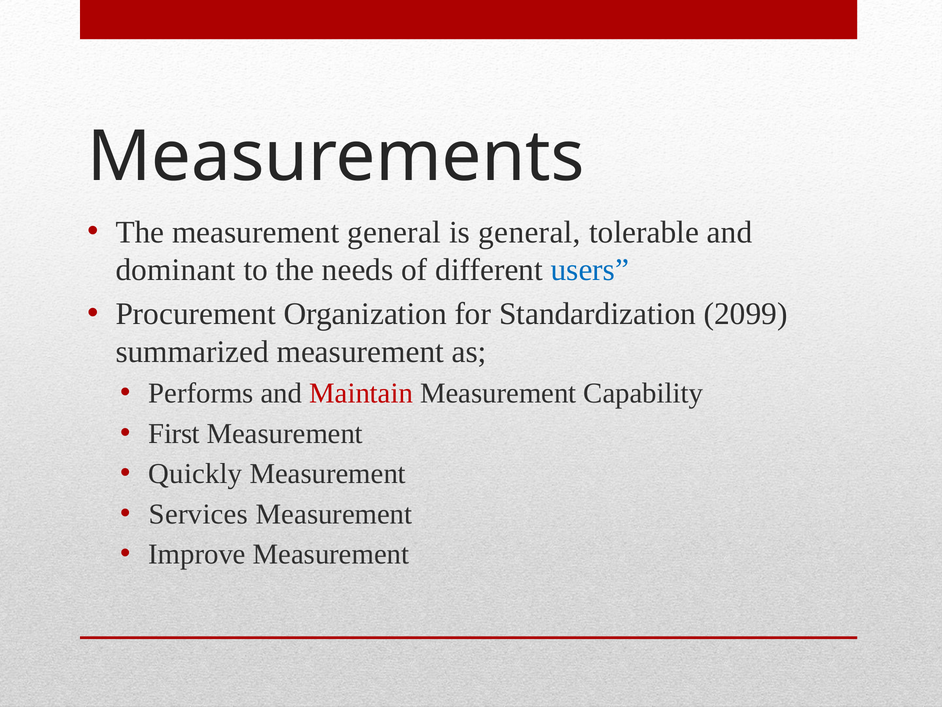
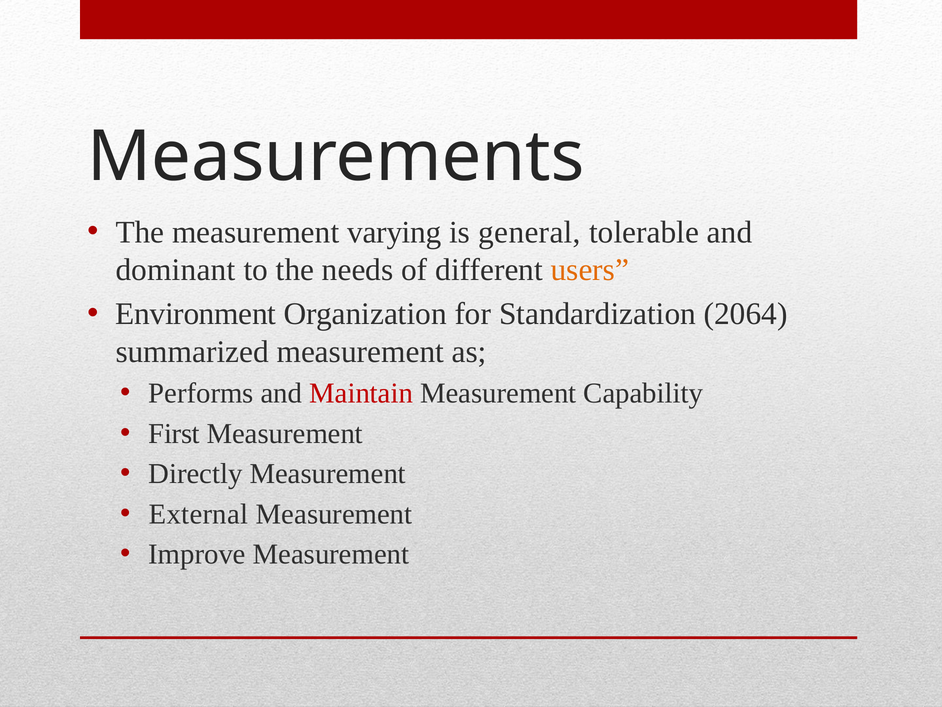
measurement general: general -> varying
users colour: blue -> orange
Procurement: Procurement -> Environment
2099: 2099 -> 2064
Quickly: Quickly -> Directly
Services: Services -> External
